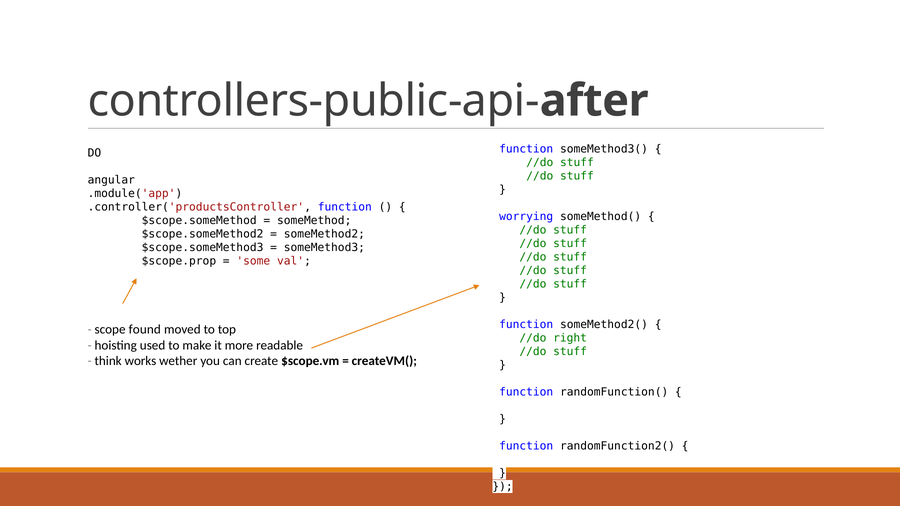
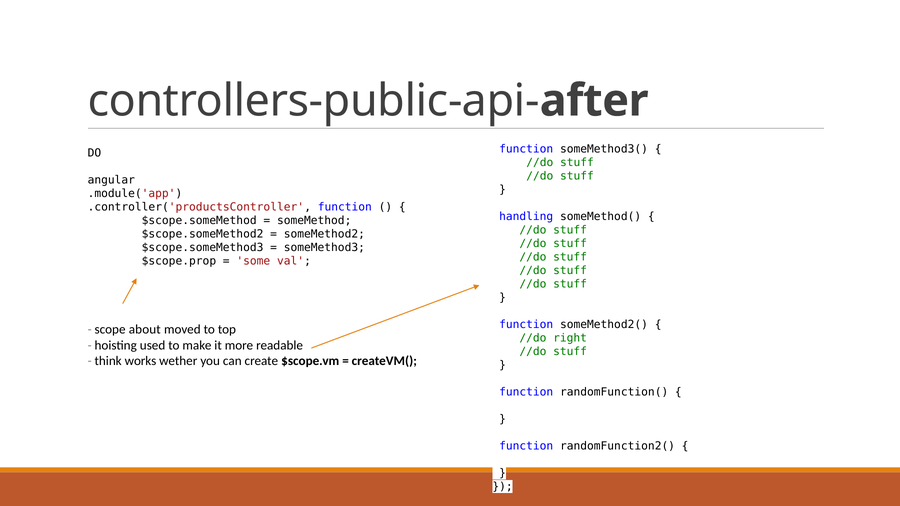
worrying: worrying -> handling
found: found -> about
